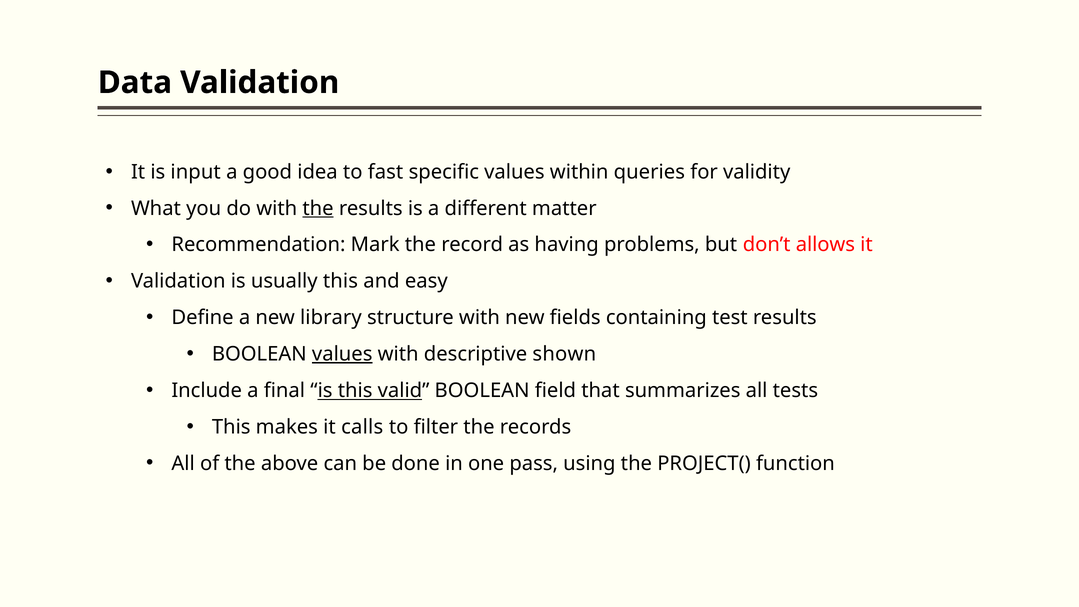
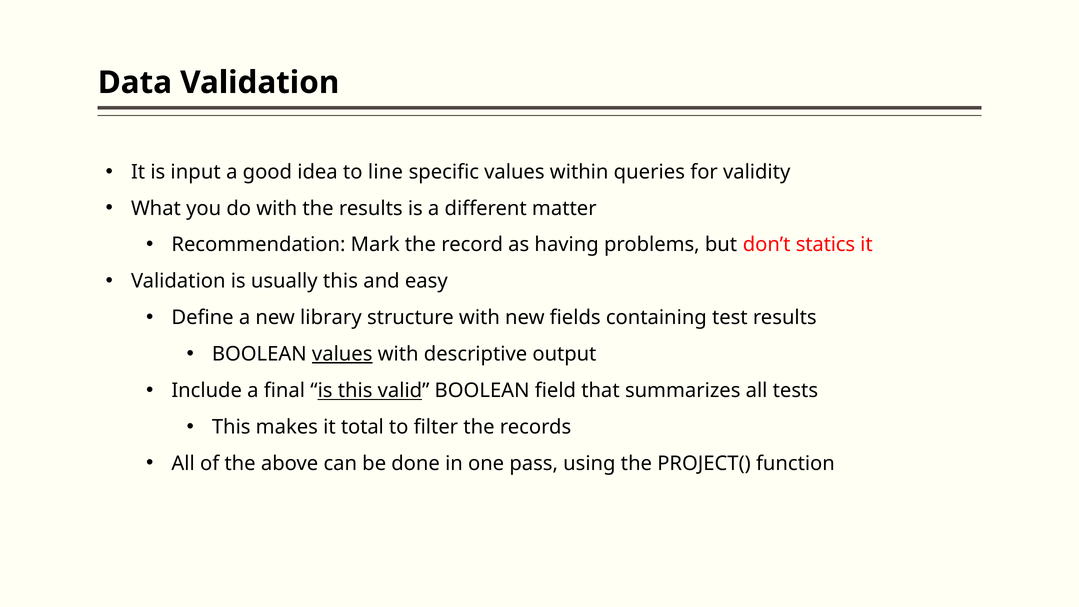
fast: fast -> line
the at (318, 208) underline: present -> none
allows: allows -> statics
shown: shown -> output
calls: calls -> total
